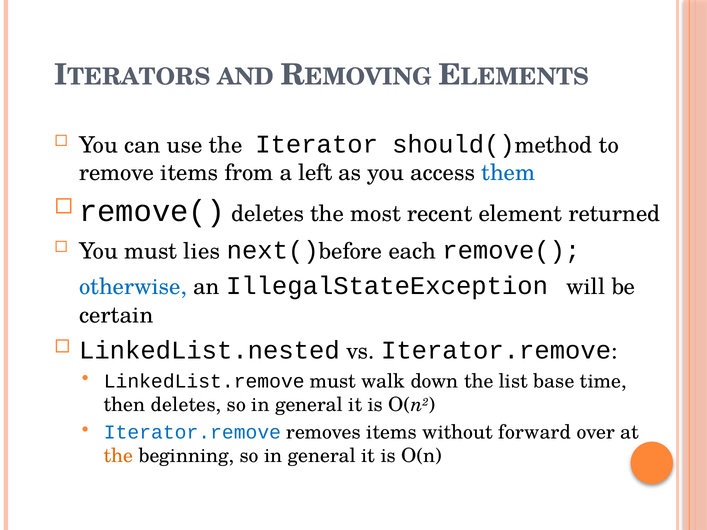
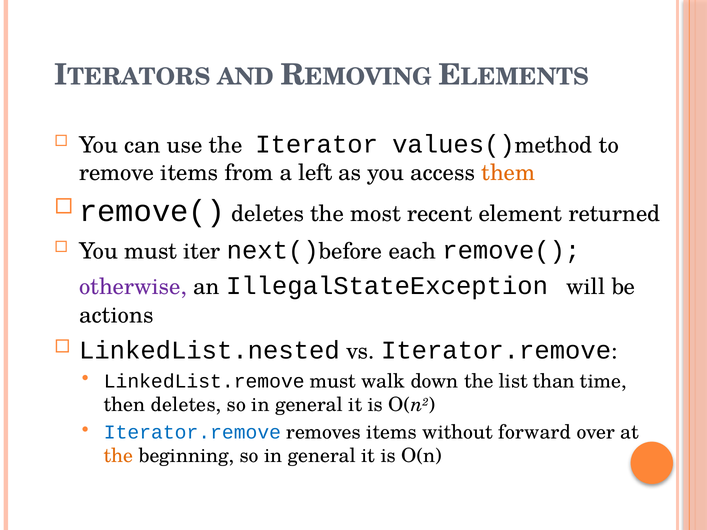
should(: should( -> values(
them colour: blue -> orange
lies: lies -> iter
otherwise colour: blue -> purple
certain: certain -> actions
base: base -> than
